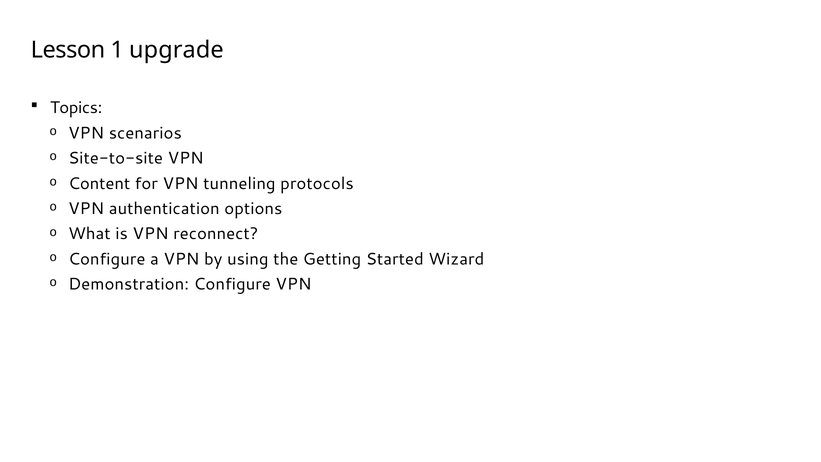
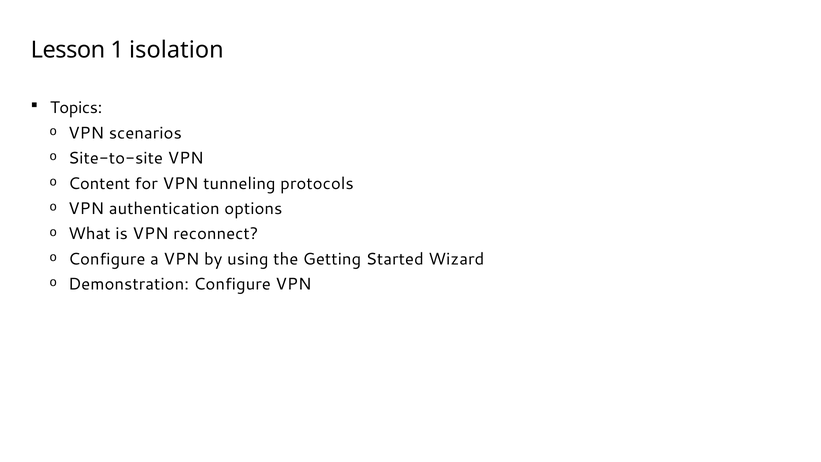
upgrade: upgrade -> isolation
